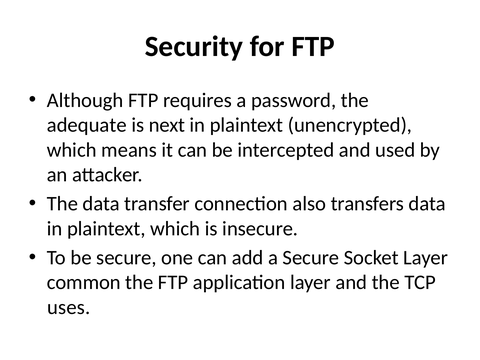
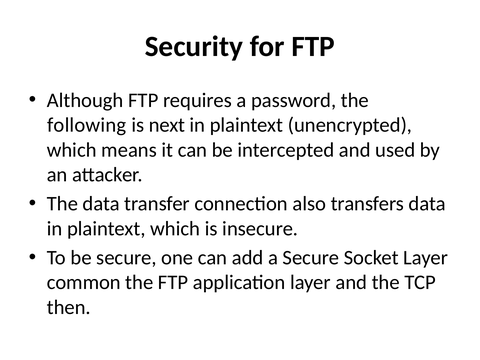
adequate: adequate -> following
uses: uses -> then
